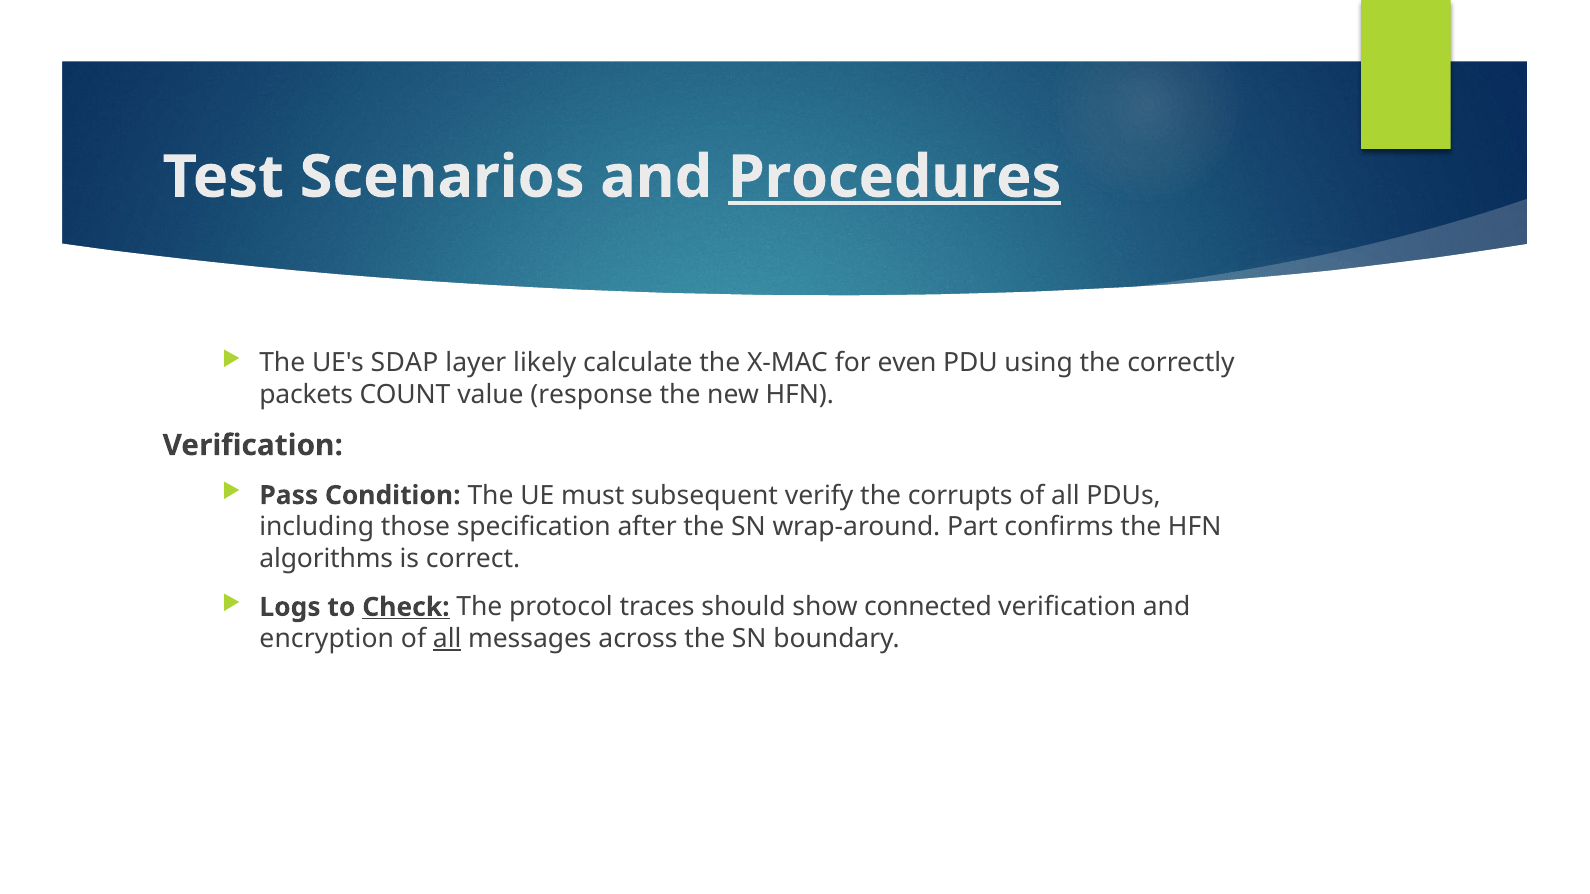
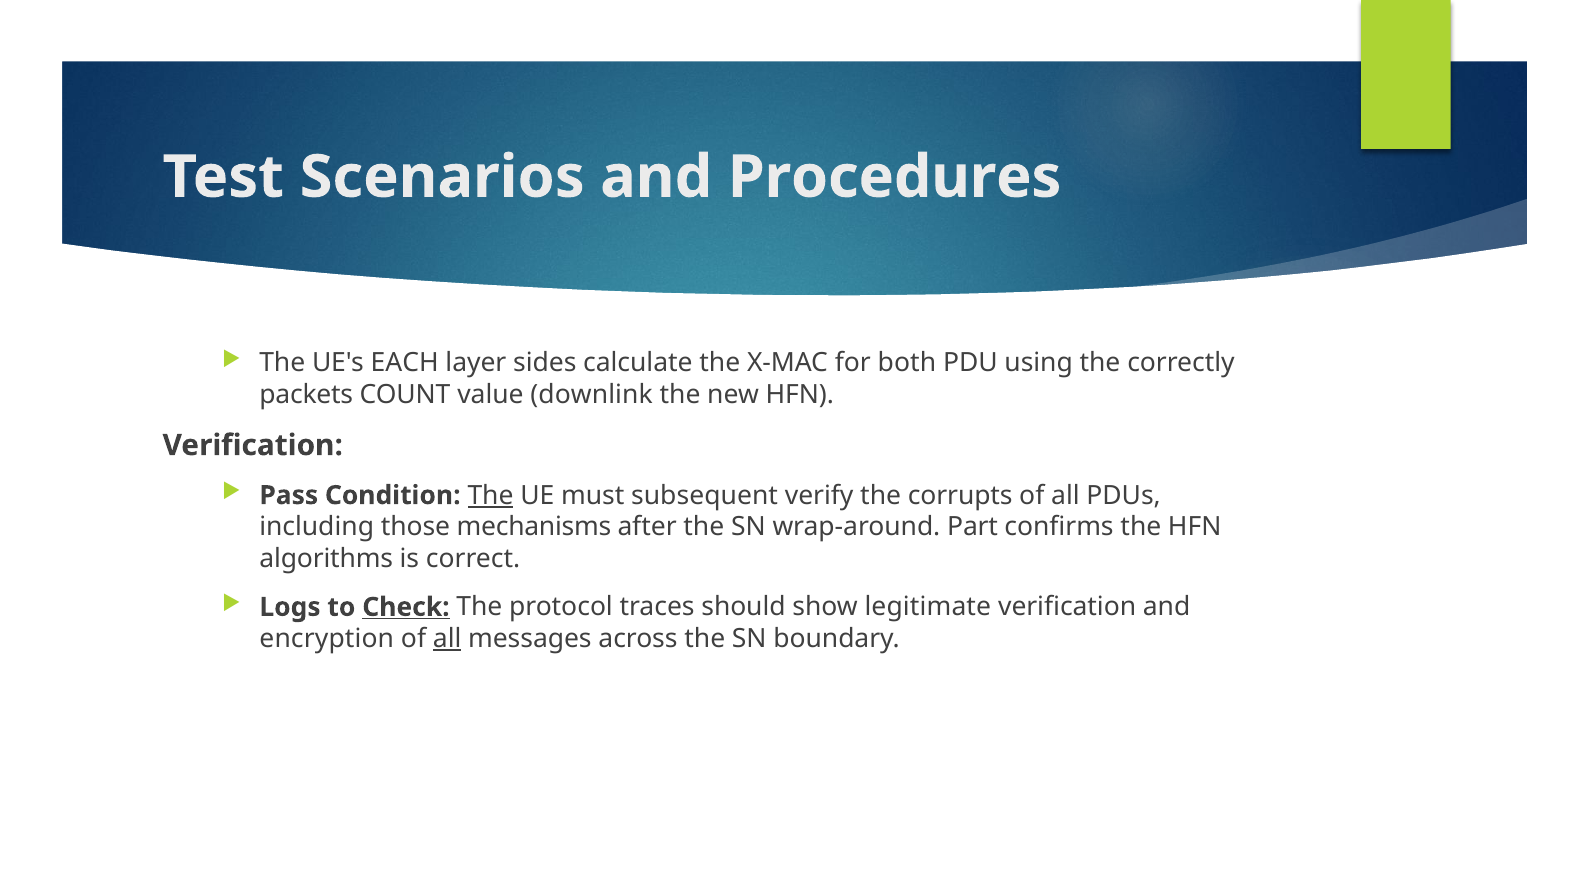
Procedures underline: present -> none
SDAP: SDAP -> EACH
likely: likely -> sides
even: even -> both
response: response -> downlink
The at (490, 496) underline: none -> present
specification: specification -> mechanisms
connected: connected -> legitimate
